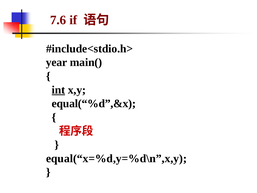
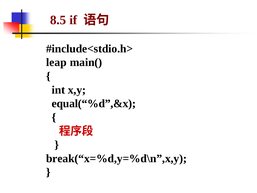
7.6: 7.6 -> 8.5
year: year -> leap
int underline: present -> none
equal(“x=%d,y=%d\n”,x,y: equal(“x=%d,y=%d\n”,x,y -> break(“x=%d,y=%d\n”,x,y
